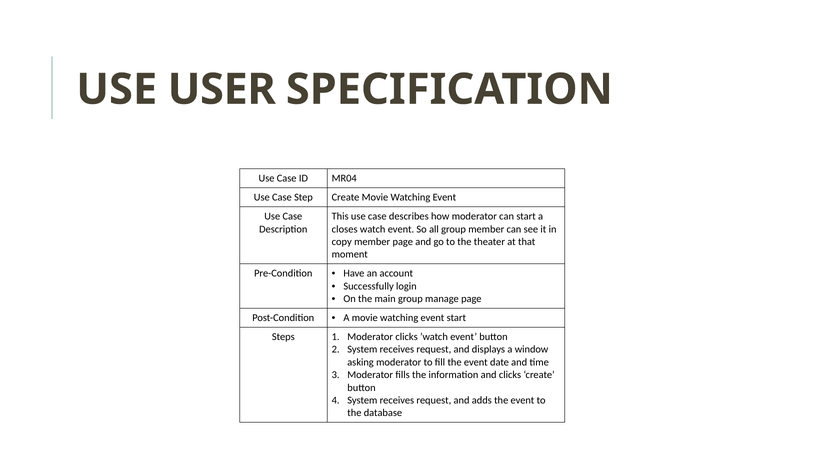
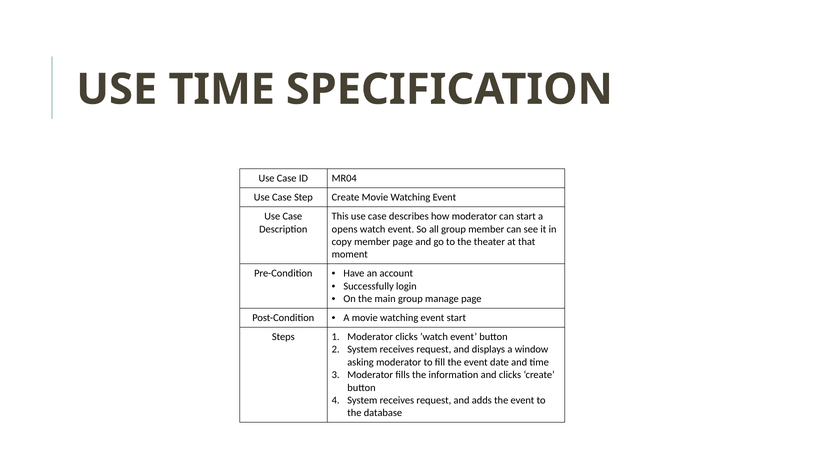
USE USER: USER -> TIME
closes: closes -> opens
